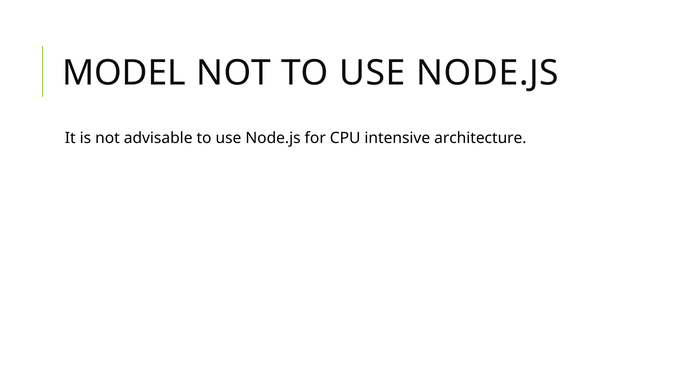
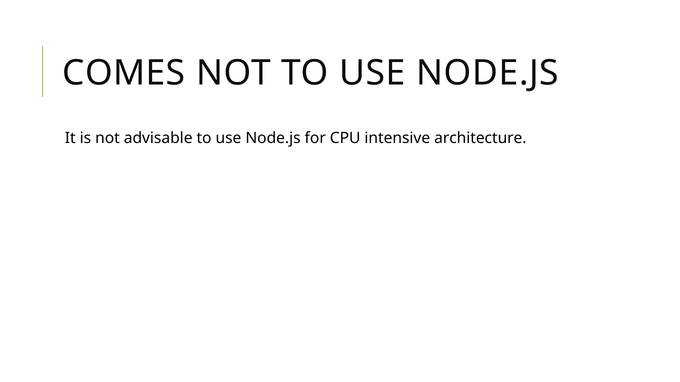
MODEL: MODEL -> COMES
